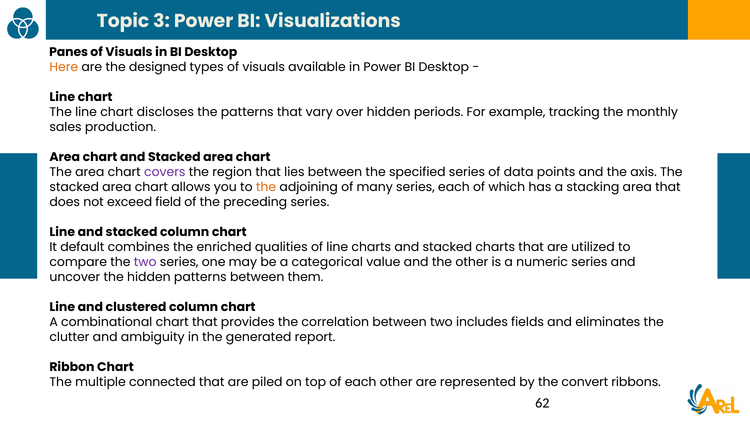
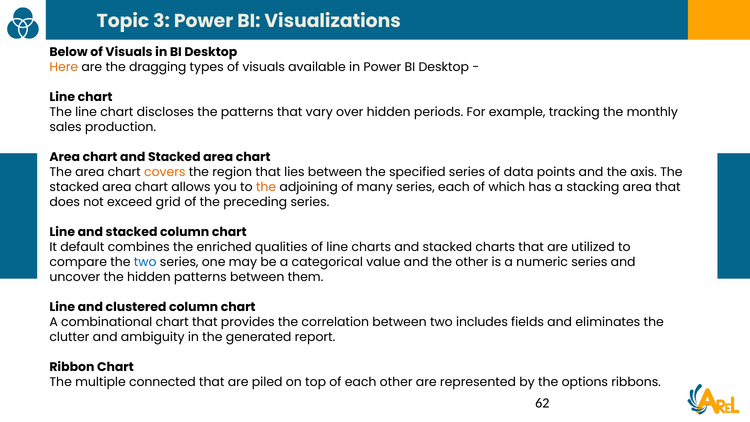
Panes: Panes -> Below
designed: designed -> dragging
covers colour: purple -> orange
field: field -> grid
two at (145, 262) colour: purple -> blue
convert: convert -> options
